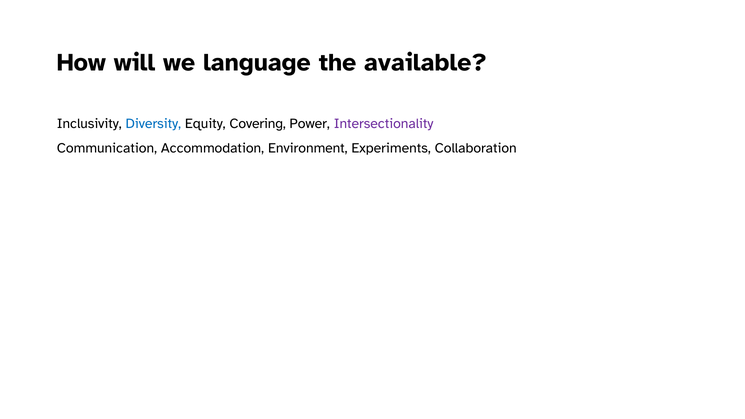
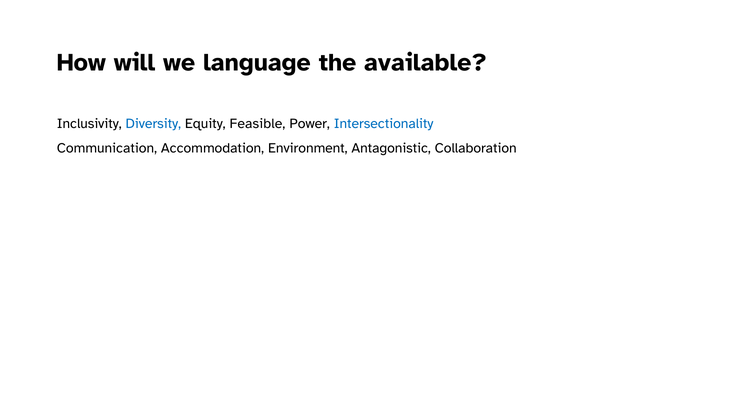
Covering: Covering -> Feasible
Intersectionality colour: purple -> blue
Experiments: Experiments -> Antagonistic
